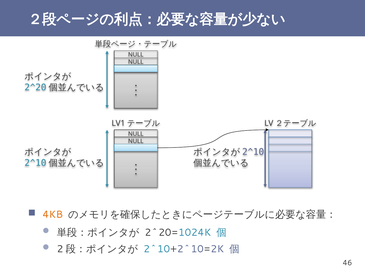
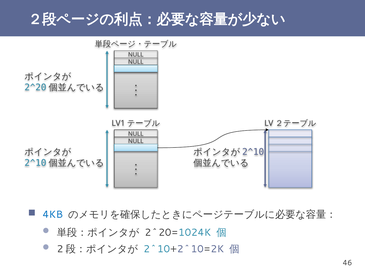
4KB colour: orange -> blue
